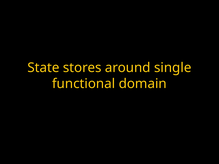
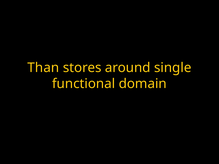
State: State -> Than
